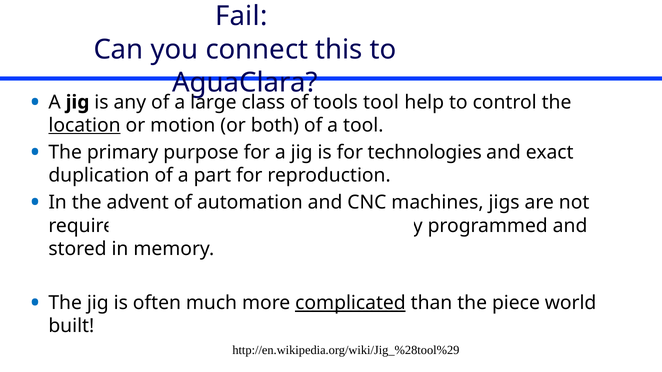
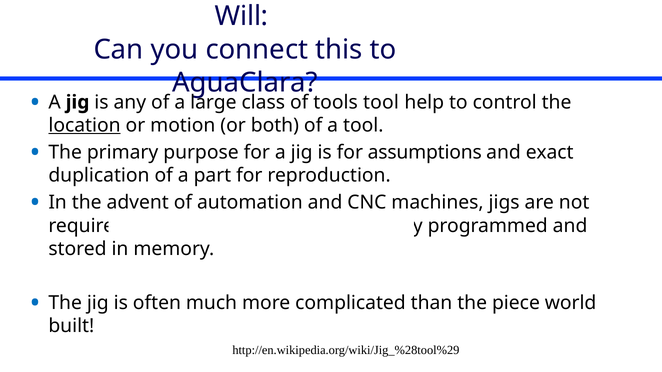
Fail: Fail -> Will
technologies: technologies -> assumptions
complicated underline: present -> none
